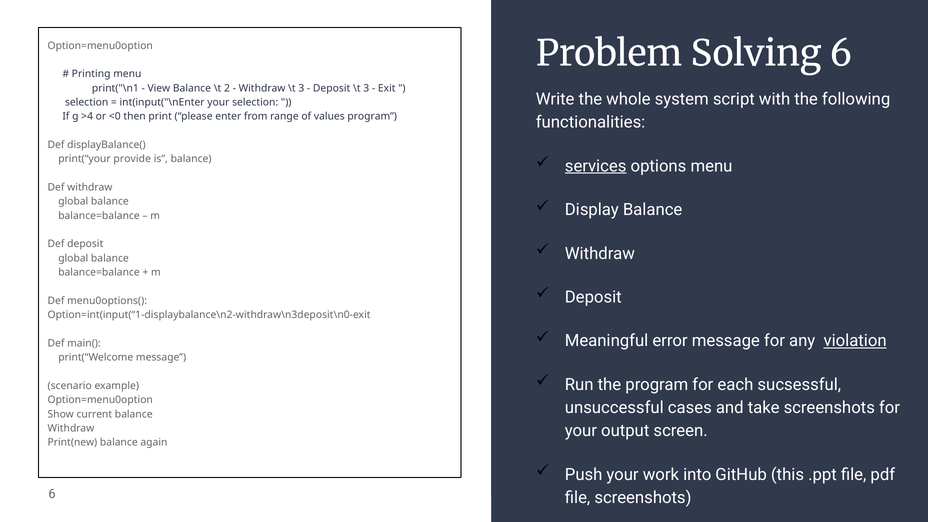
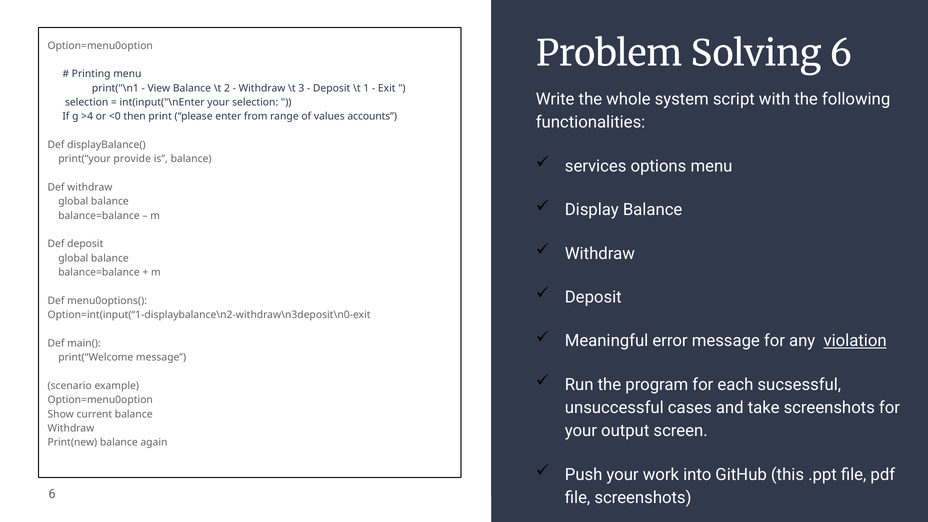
Deposit \t 3: 3 -> 1
values program: program -> accounts
services underline: present -> none
